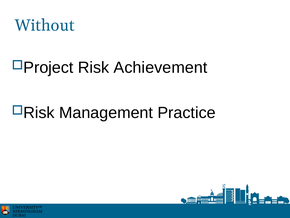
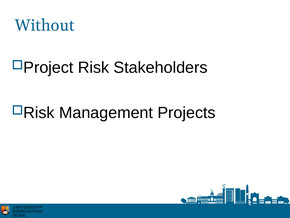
Achievement: Achievement -> Stakeholders
Practice: Practice -> Projects
